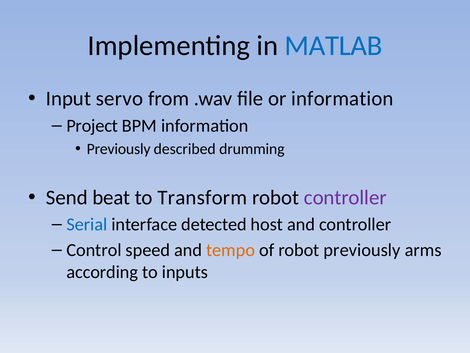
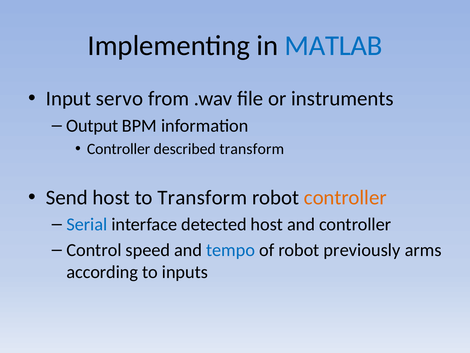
or information: information -> instruments
Project: Project -> Output
Previously at (119, 149): Previously -> Controller
described drumming: drumming -> transform
Send beat: beat -> host
controller at (345, 197) colour: purple -> orange
tempo colour: orange -> blue
